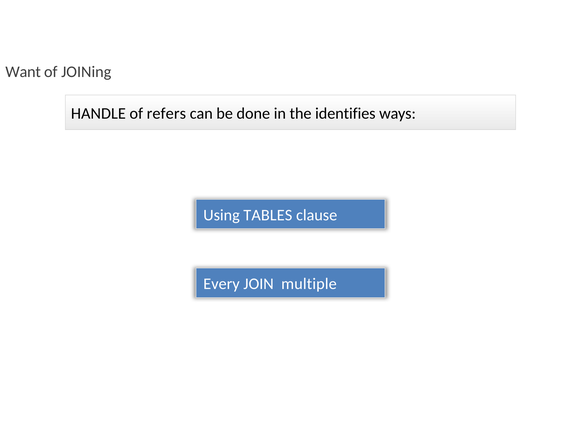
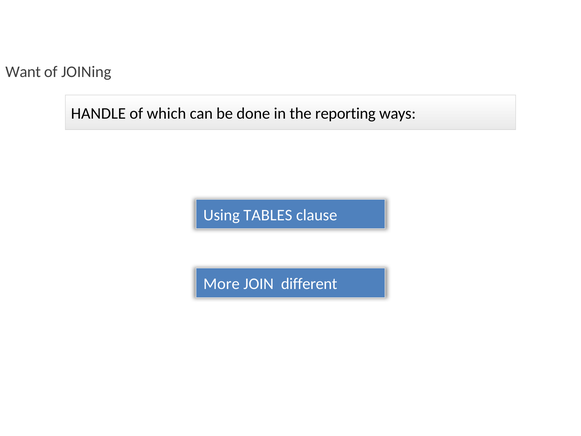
refers: refers -> which
identifies: identifies -> reporting
Every: Every -> More
multiple: multiple -> different
